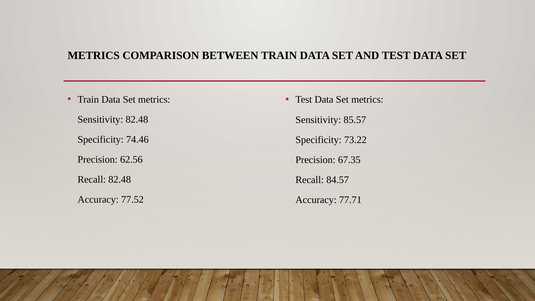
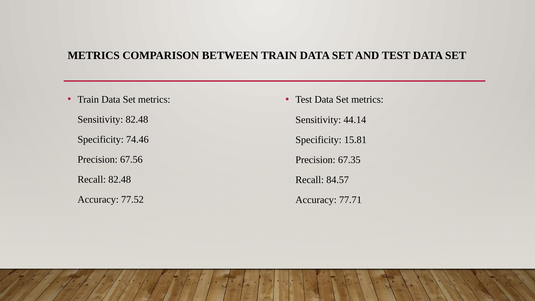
85.57: 85.57 -> 44.14
73.22: 73.22 -> 15.81
62.56: 62.56 -> 67.56
